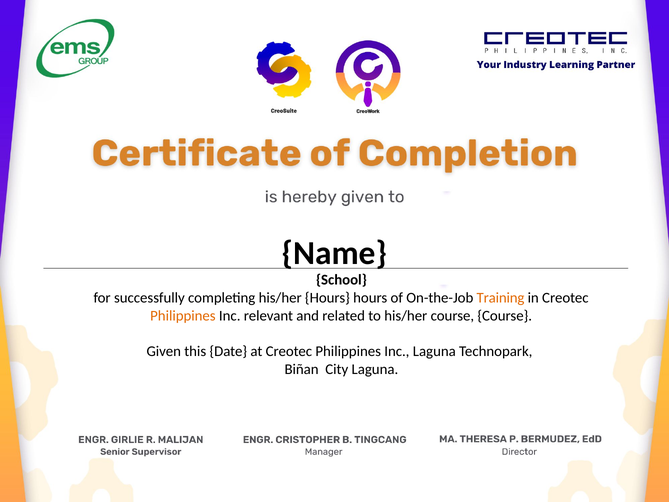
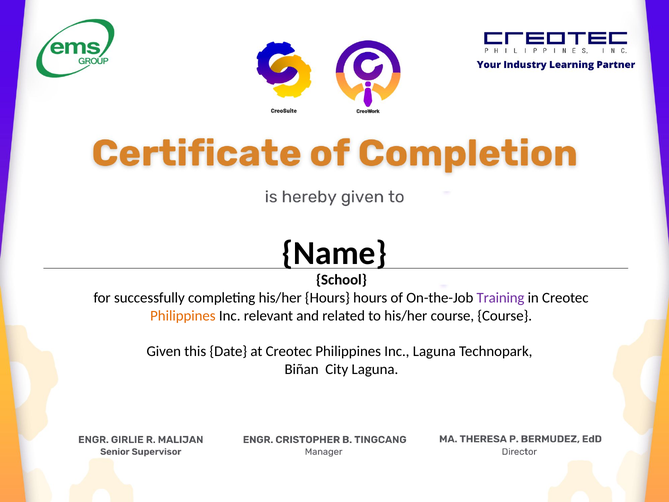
Training colour: orange -> purple
